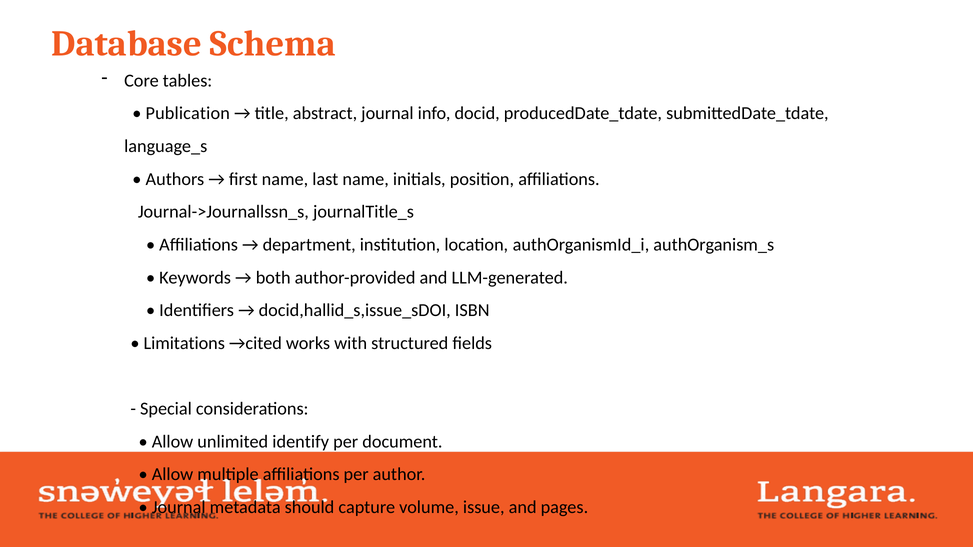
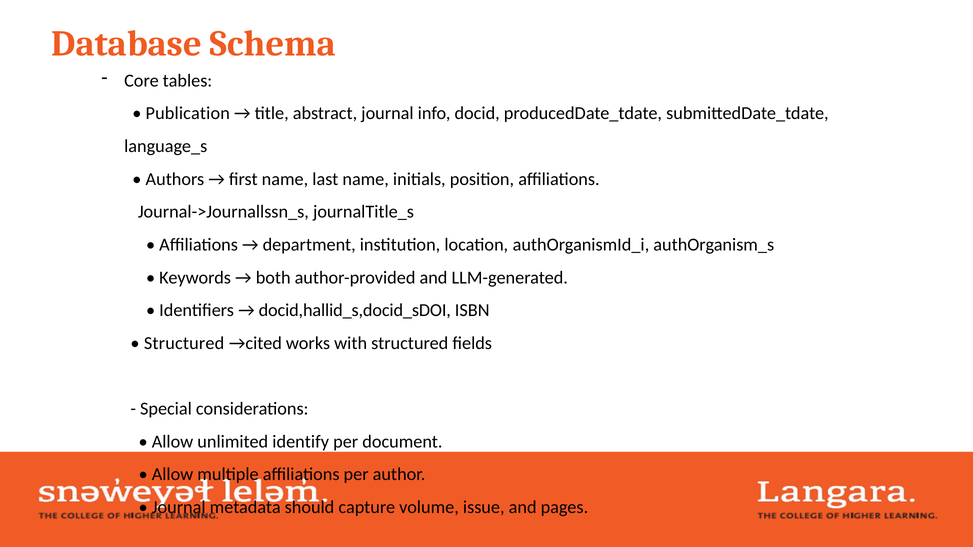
docid,hallid_s,issue_sDOI: docid,hallid_s,issue_sDOI -> docid,hallid_s,docid_sDOI
Limitations at (184, 343): Limitations -> Structured
